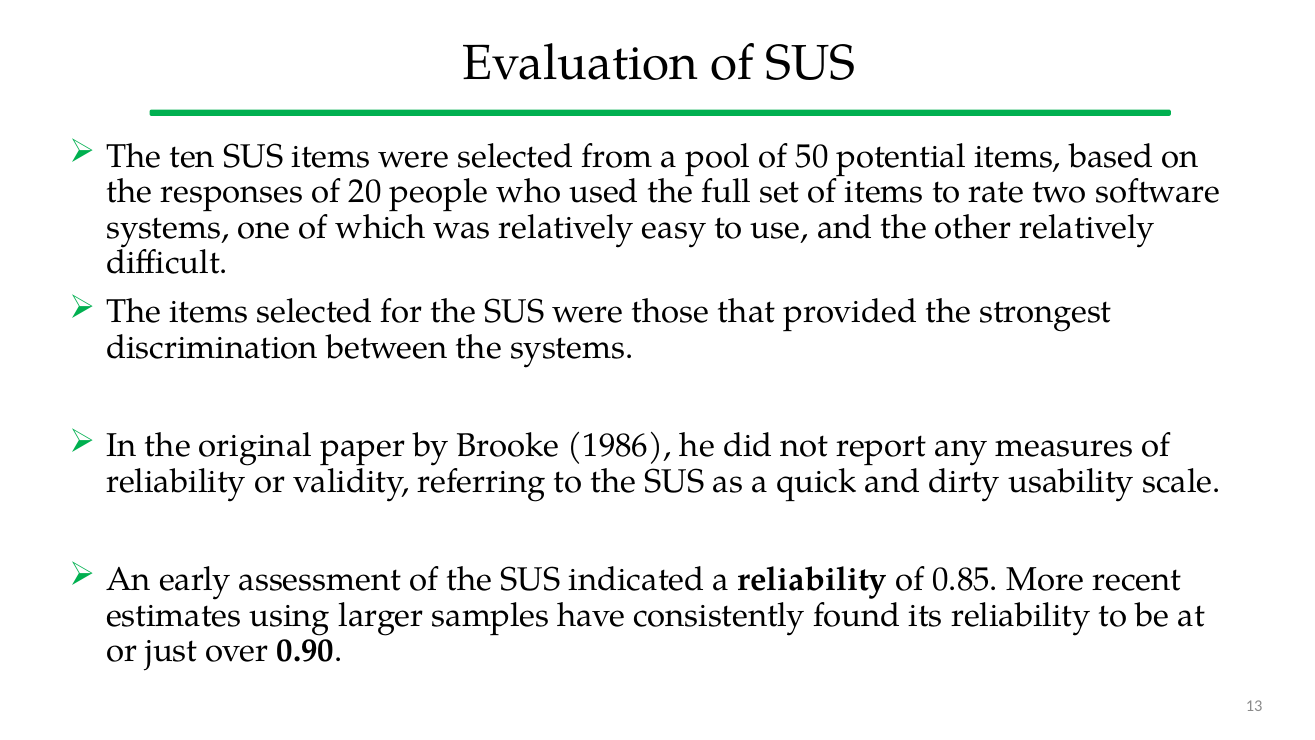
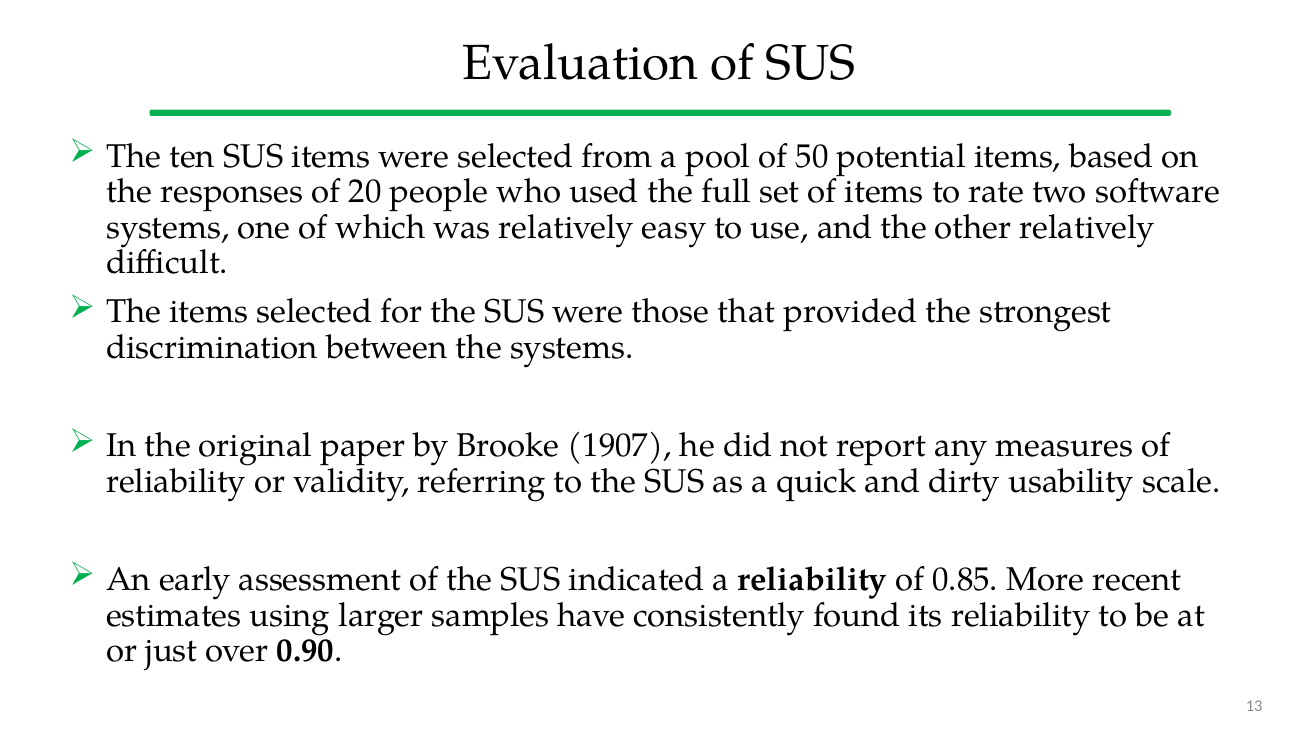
1986: 1986 -> 1907
